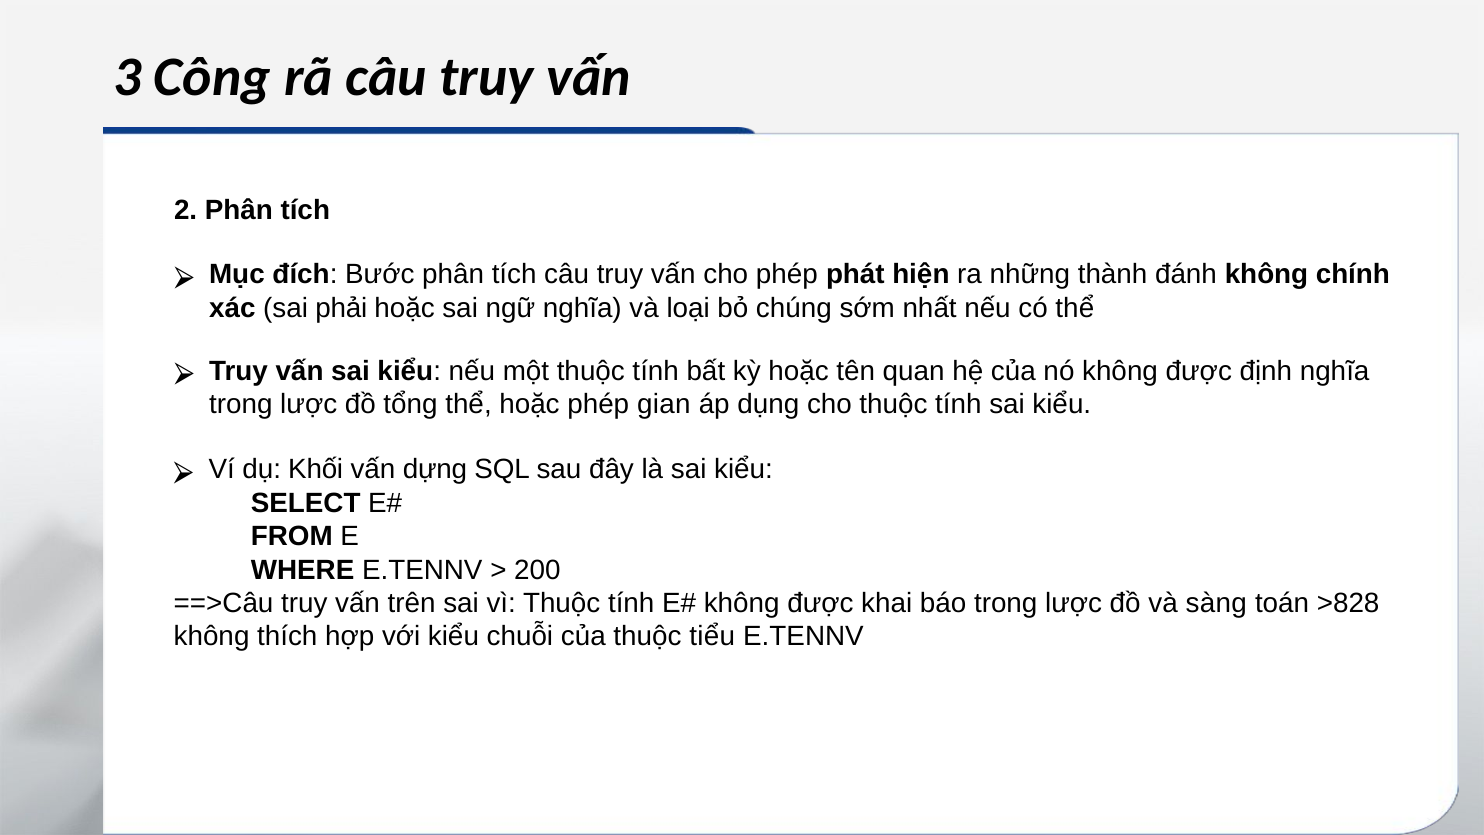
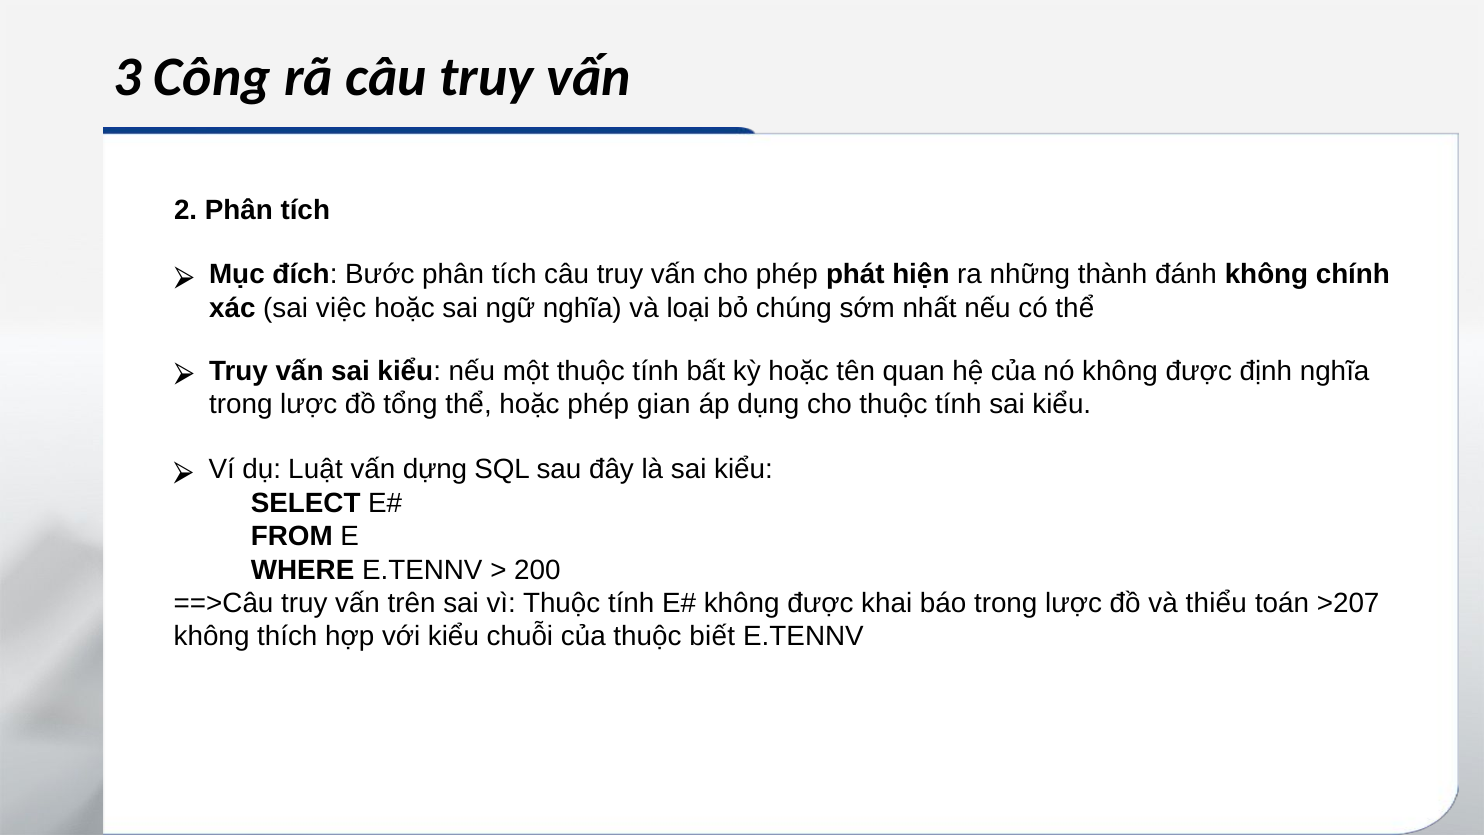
phải: phải -> việc
Khối: Khối -> Luật
sàng: sàng -> thiểu
>828: >828 -> >207
tiểu: tiểu -> biết
